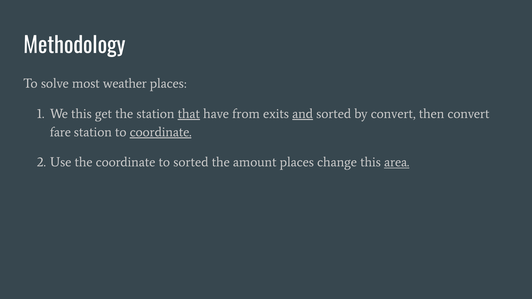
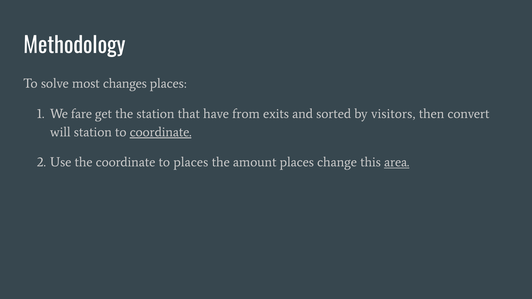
weather: weather -> changes
We this: this -> fare
that underline: present -> none
and underline: present -> none
by convert: convert -> visitors
fare: fare -> will
to sorted: sorted -> places
